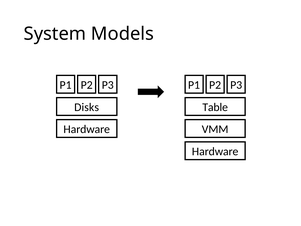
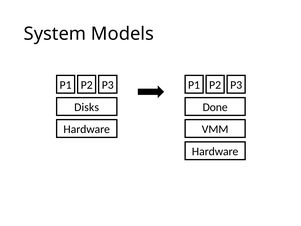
Table: Table -> Done
